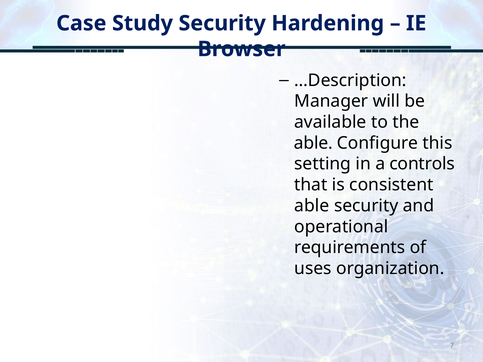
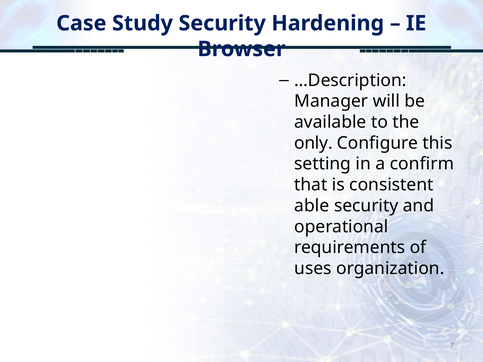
able at (313, 143): able -> only
controls: controls -> confirm
